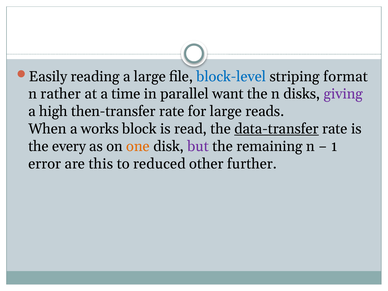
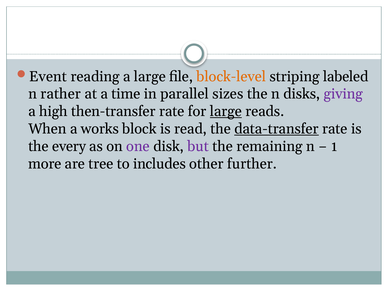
Easily: Easily -> Event
block-level colour: blue -> orange
format: format -> labeled
want: want -> sizes
large at (226, 111) underline: none -> present
one colour: orange -> purple
error: error -> more
this: this -> tree
reduced: reduced -> includes
